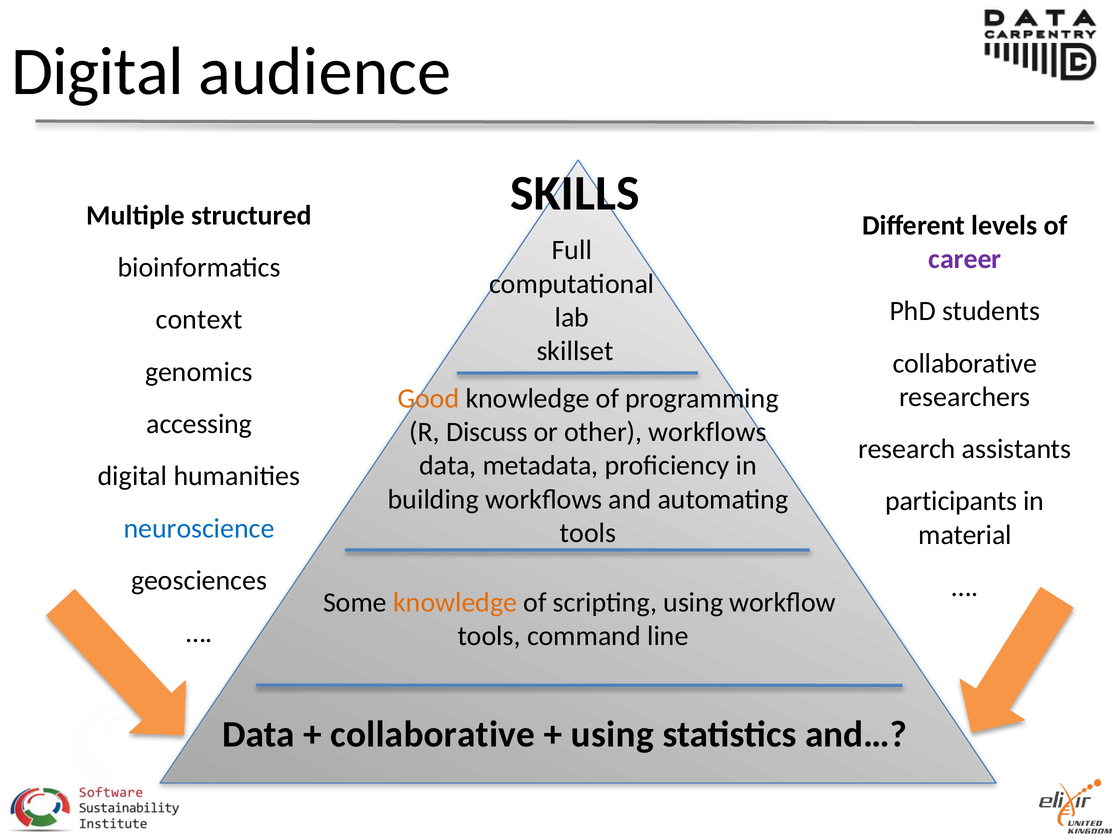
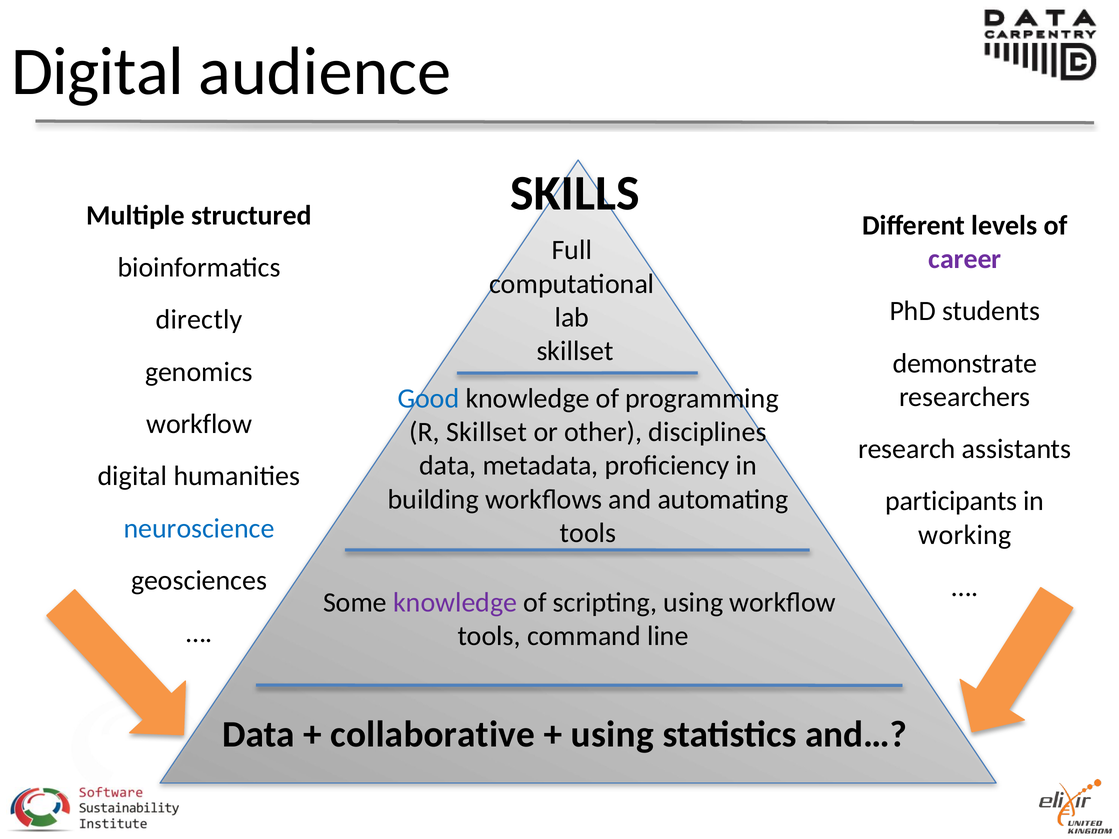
context: context -> directly
collaborative at (965, 363): collaborative -> demonstrate
Good colour: orange -> blue
accessing at (199, 424): accessing -> workflow
R Discuss: Discuss -> Skillset
other workflows: workflows -> disciplines
material: material -> working
knowledge at (455, 602) colour: orange -> purple
